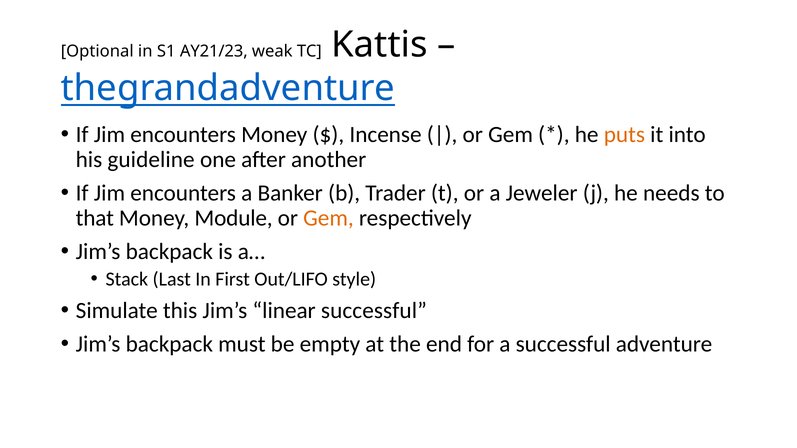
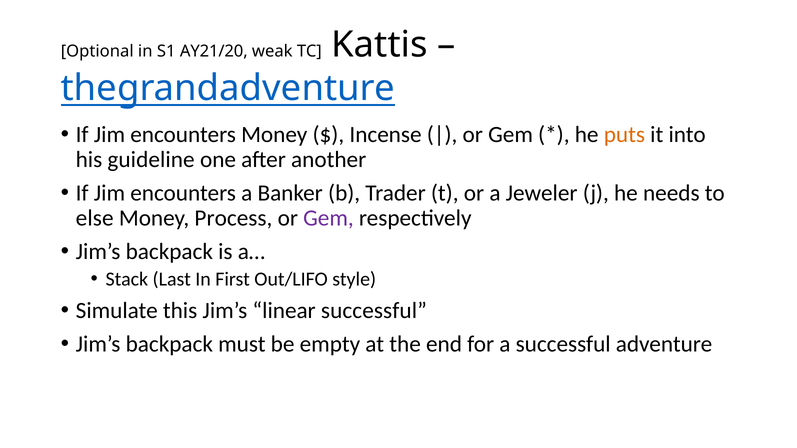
AY21/23: AY21/23 -> AY21/20
that: that -> else
Module: Module -> Process
Gem at (328, 218) colour: orange -> purple
